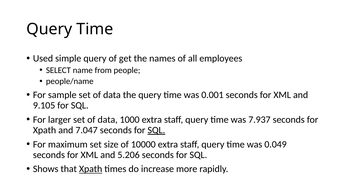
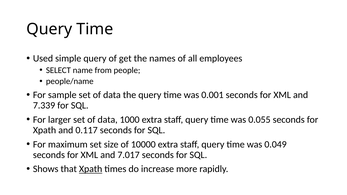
9.105: 9.105 -> 7.339
7.937: 7.937 -> 0.055
7.047: 7.047 -> 0.117
SQL at (156, 130) underline: present -> none
5.206: 5.206 -> 7.017
